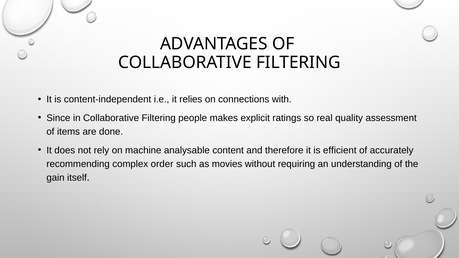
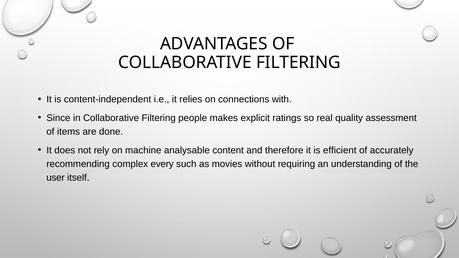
order: order -> every
gain: gain -> user
